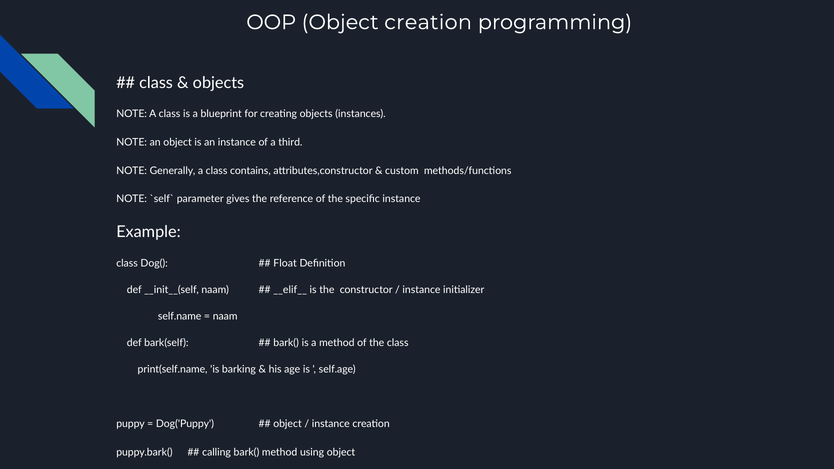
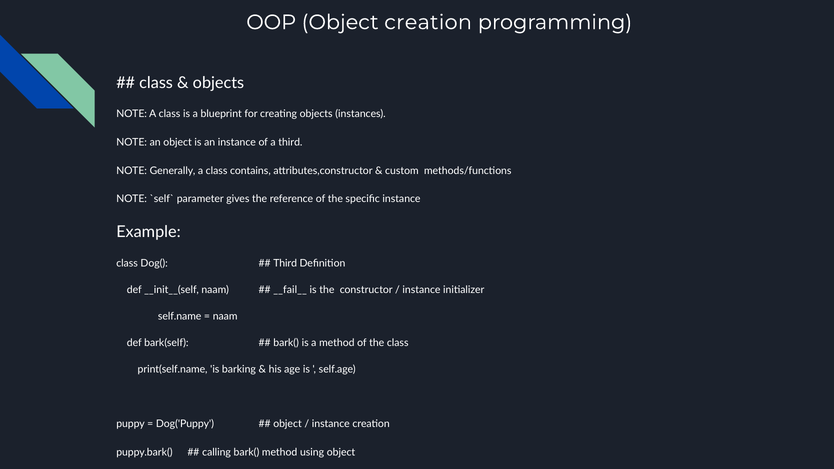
Float at (285, 264): Float -> Third
__elif__: __elif__ -> __fail__
